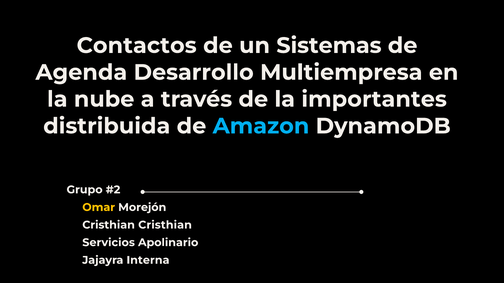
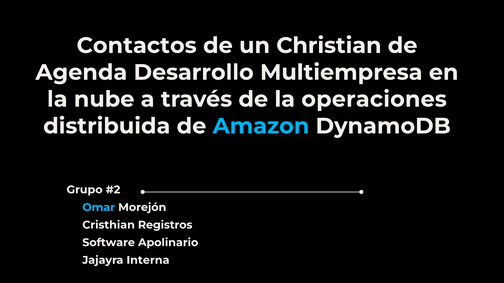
Sistemas: Sistemas -> Christian
importantes: importantes -> operaciones
Omar colour: yellow -> light blue
Cristhian Cristhian: Cristhian -> Registros
Servicios: Servicios -> Software
